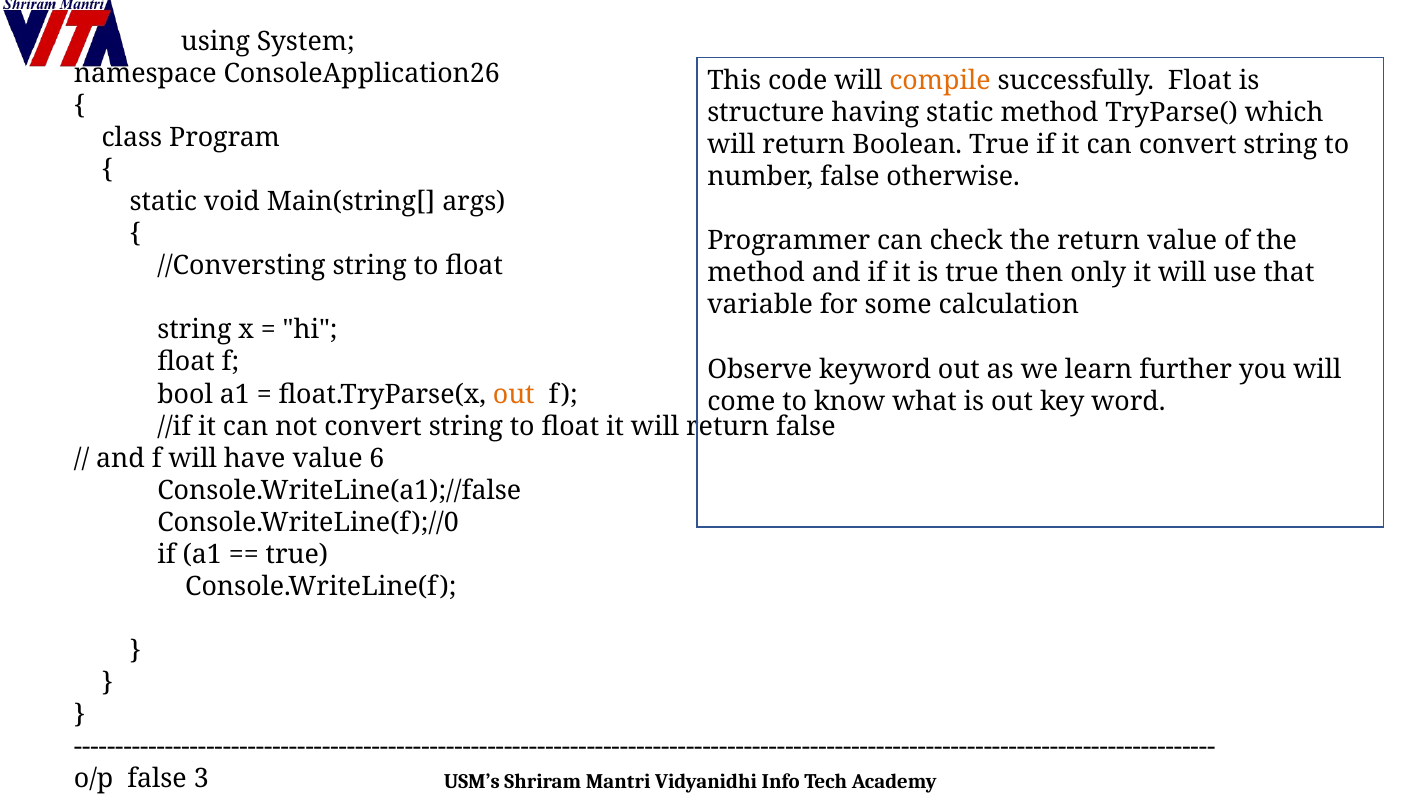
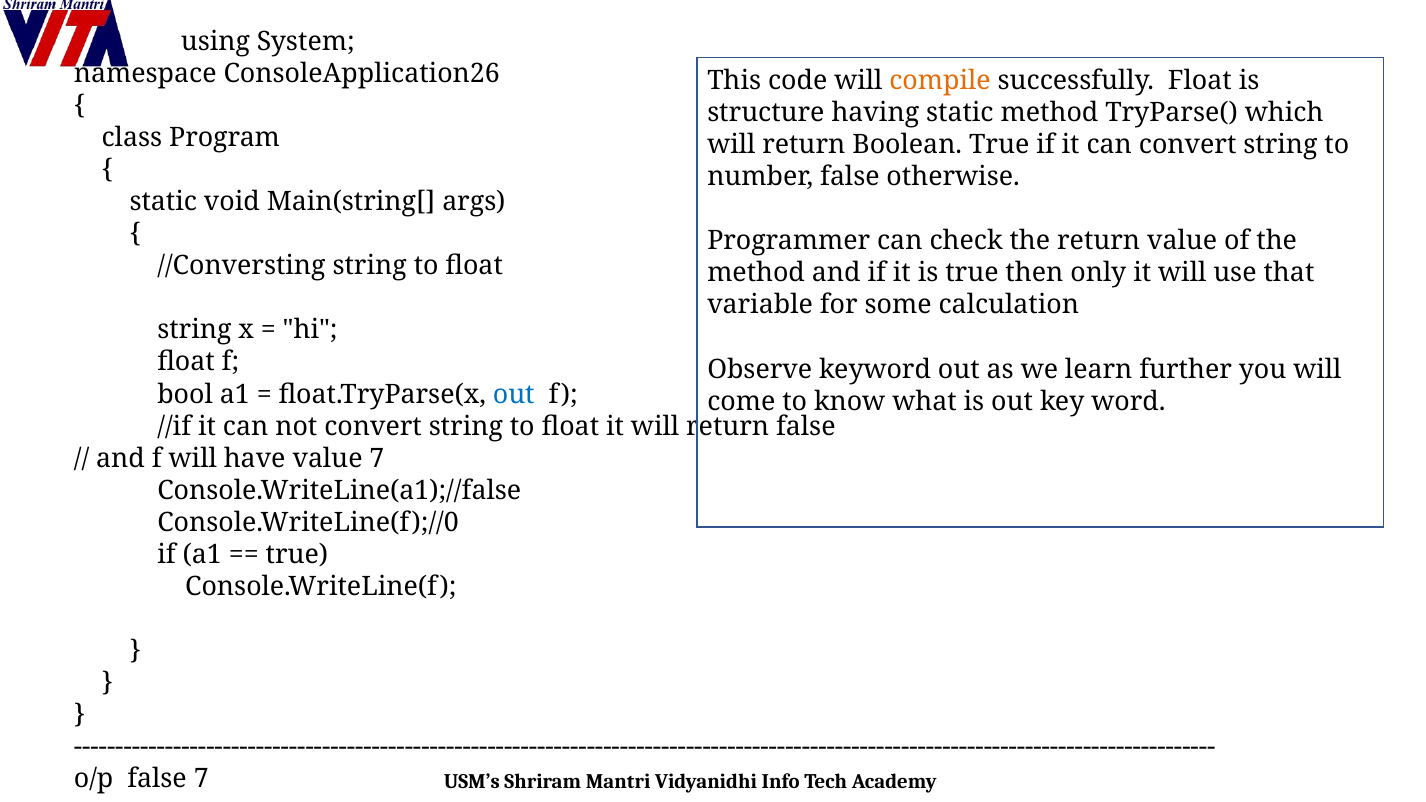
out at (514, 394) colour: orange -> blue
value 6: 6 -> 7
false 3: 3 -> 7
